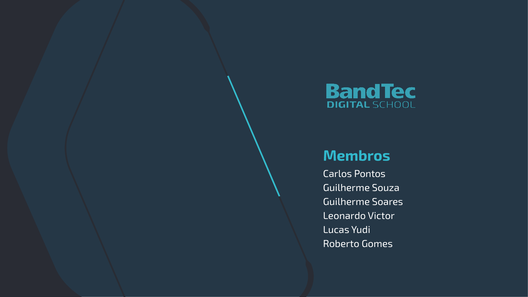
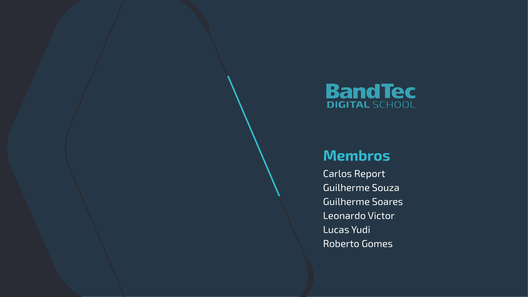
Pontos: Pontos -> Report
